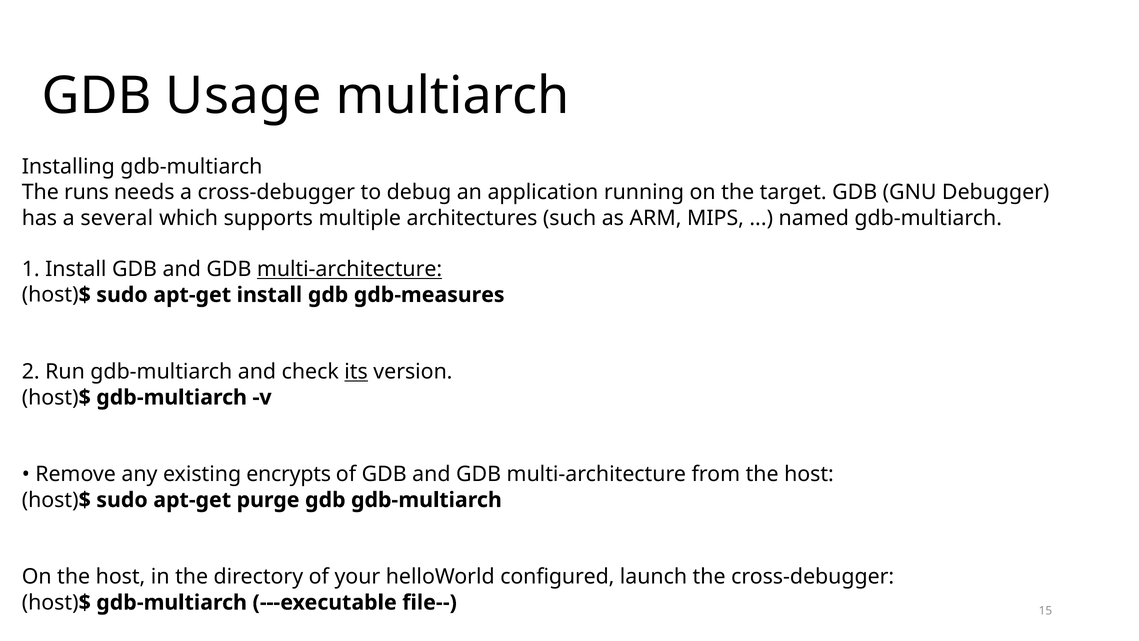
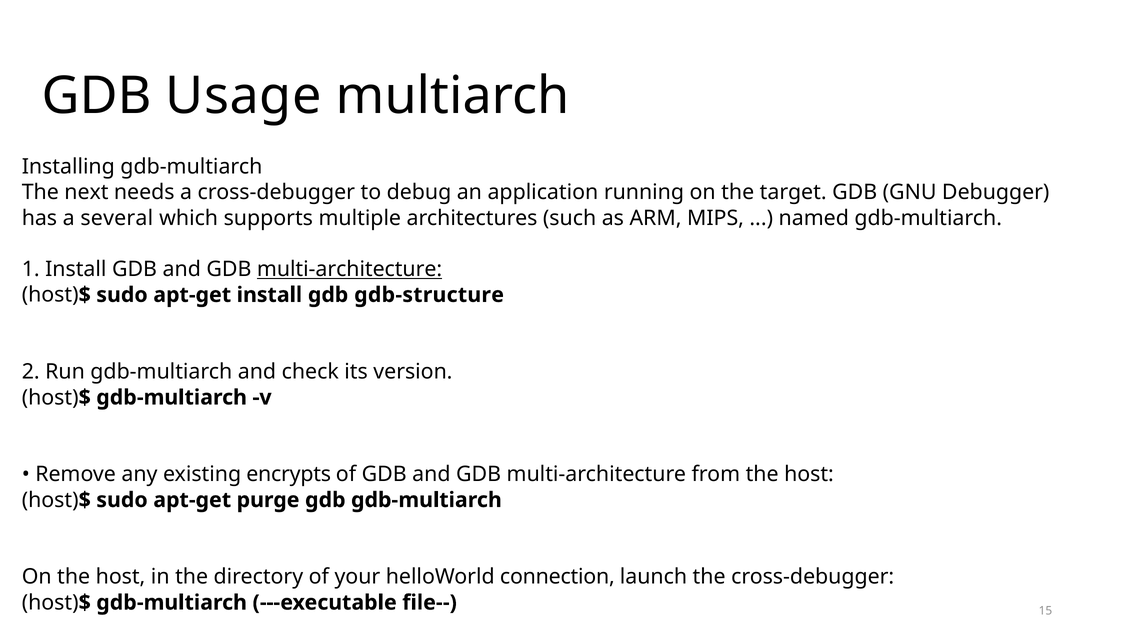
runs: runs -> next
gdb-measures: gdb-measures -> gdb-structure
its underline: present -> none
configured: configured -> connection
